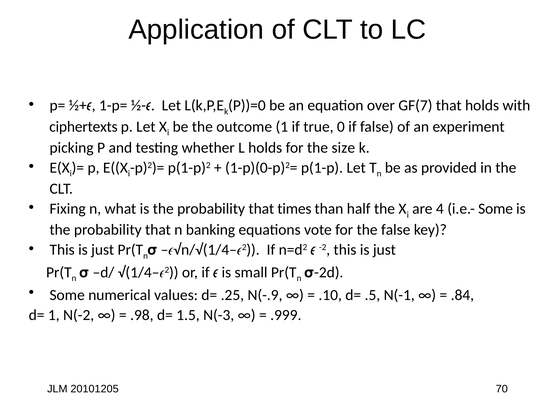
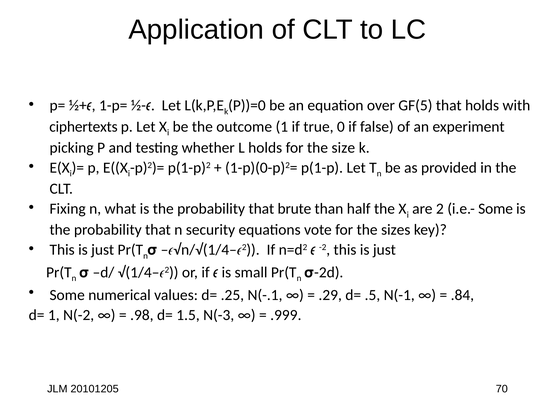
GF(7: GF(7 -> GF(5
times: times -> brute
4: 4 -> 2
banking: banking -> security
the false: false -> sizes
N(-.9: N(-.9 -> N(-.1
.10: .10 -> .29
